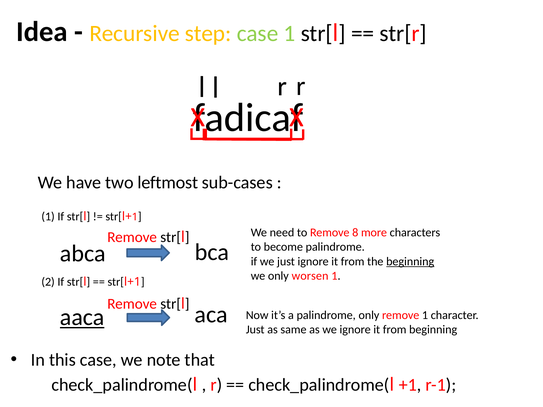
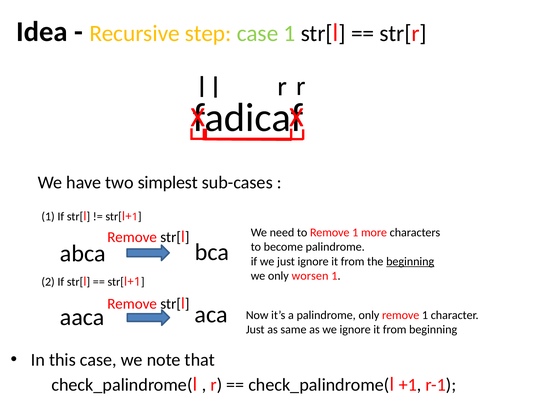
leftmost: leftmost -> simplest
to Remove 8: 8 -> 1
aaca underline: present -> none
